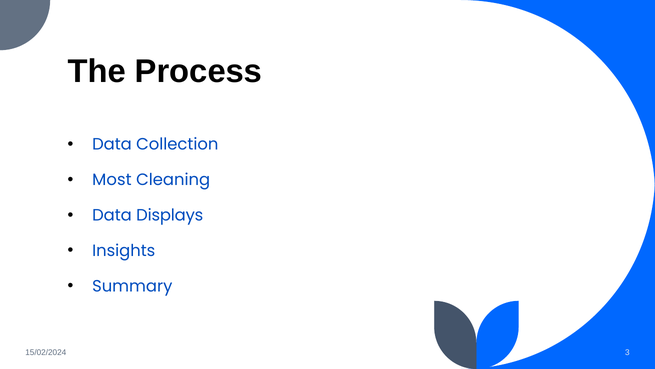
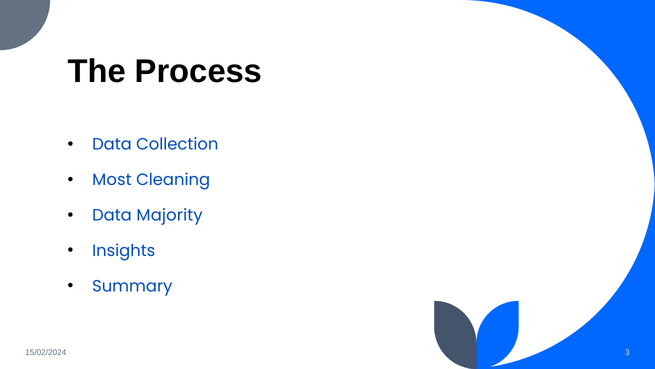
Displays: Displays -> Majority
